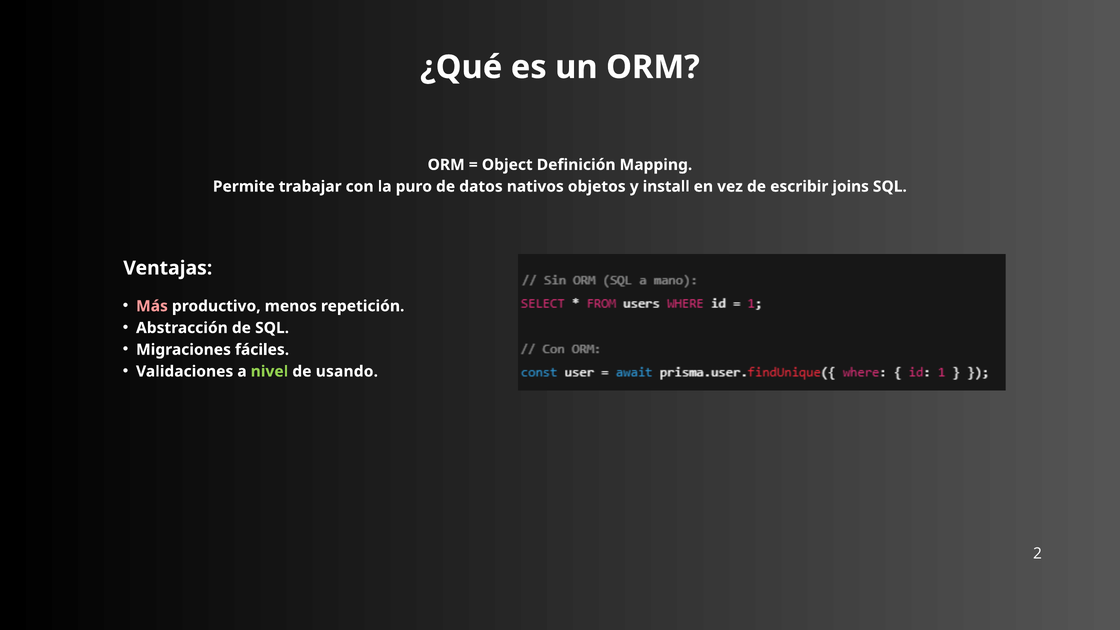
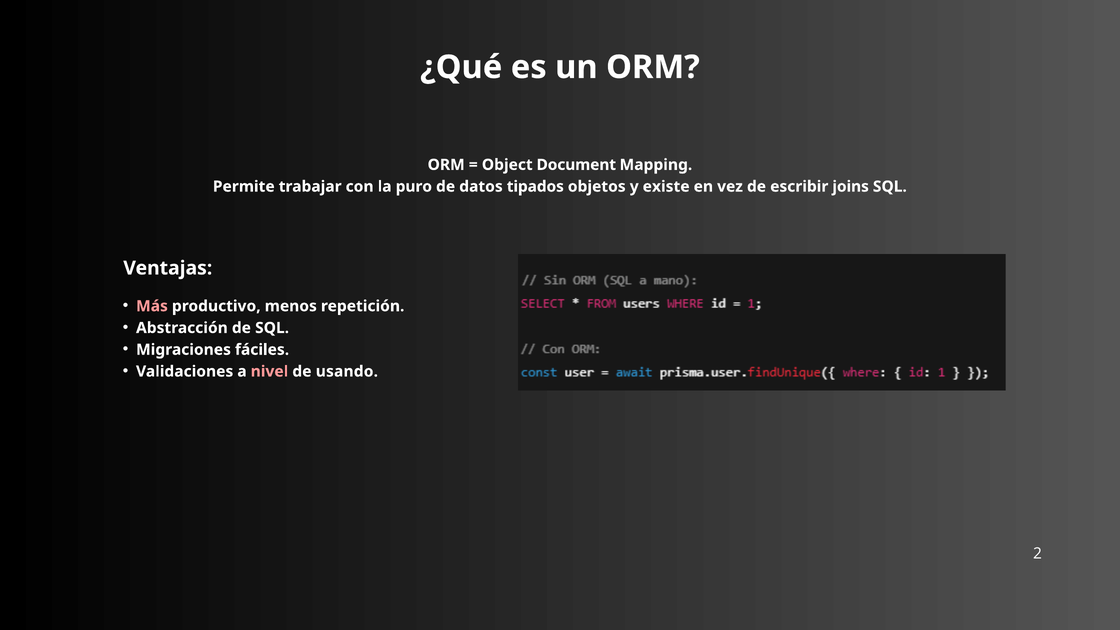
Definición: Definición -> Document
nativos: nativos -> tipados
install: install -> existe
nivel colour: light green -> pink
